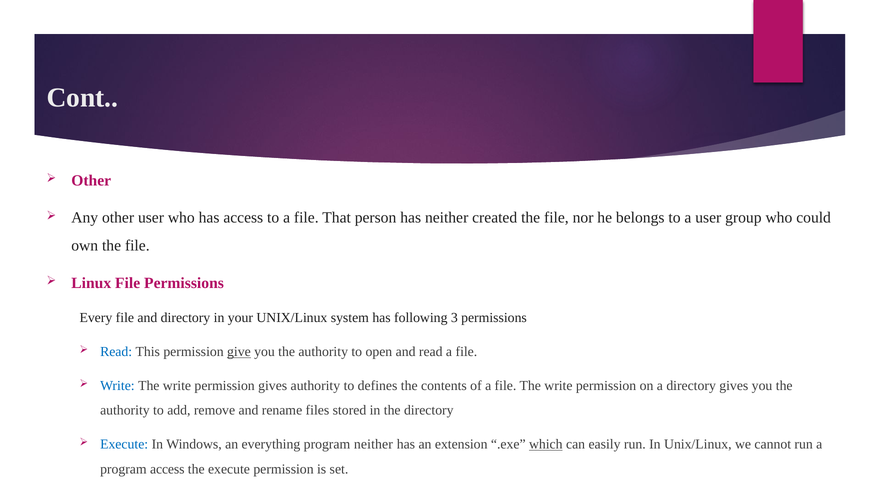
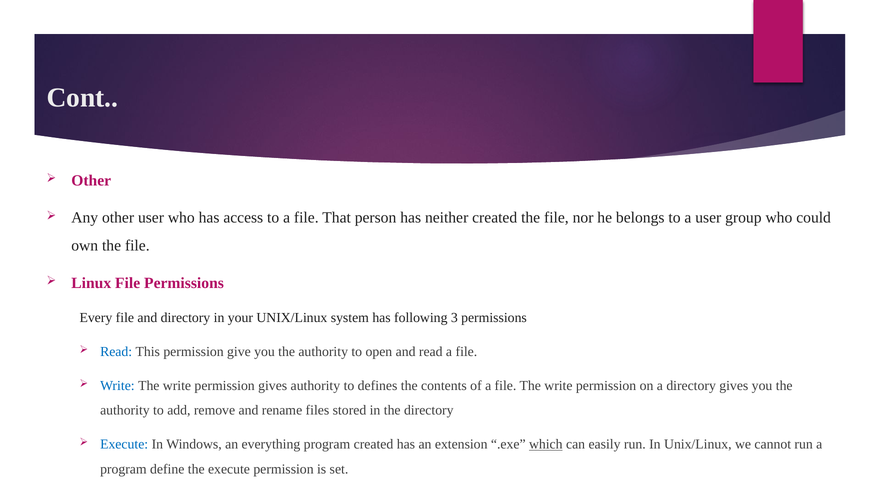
give underline: present -> none
program neither: neither -> created
program access: access -> define
